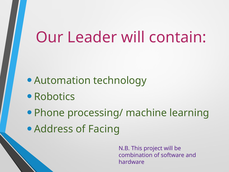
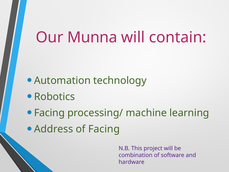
Leader: Leader -> Munna
Phone at (49, 113): Phone -> Facing
